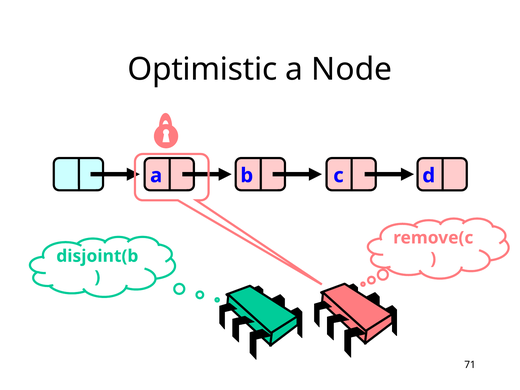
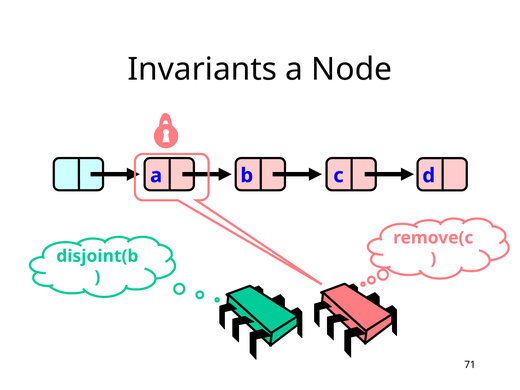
Optimistic: Optimistic -> Invariants
